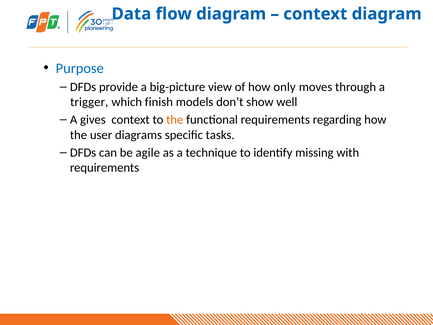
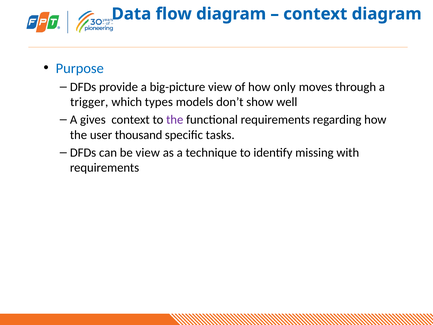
finish: finish -> types
the at (175, 120) colour: orange -> purple
diagrams: diagrams -> thousand
be agile: agile -> view
